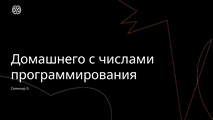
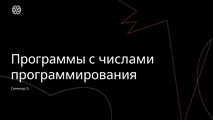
Домашнего: Домашнего -> Программы
